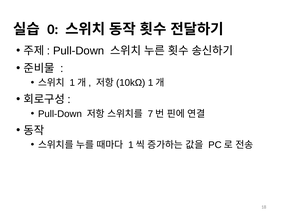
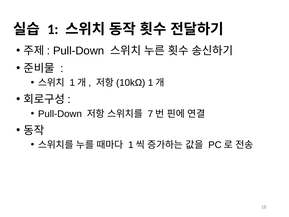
0: 0 -> 1
